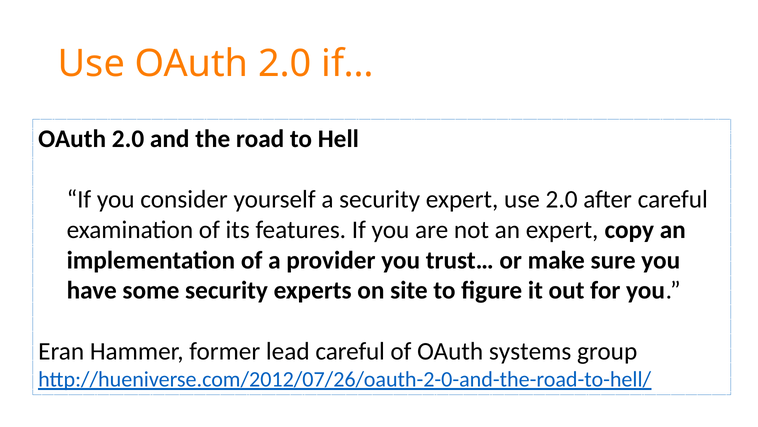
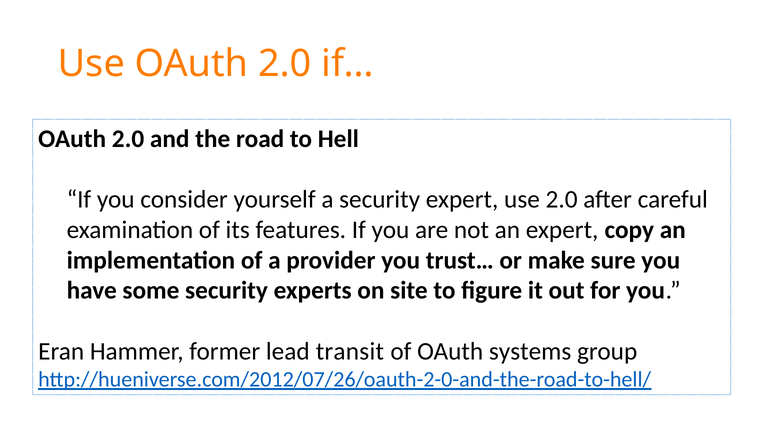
lead careful: careful -> transit
